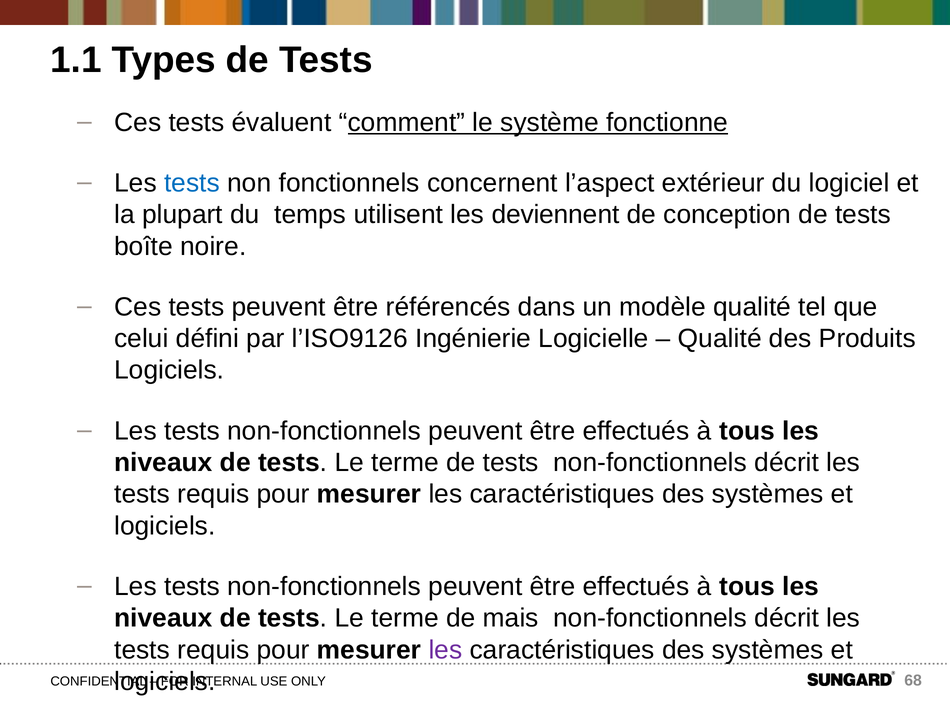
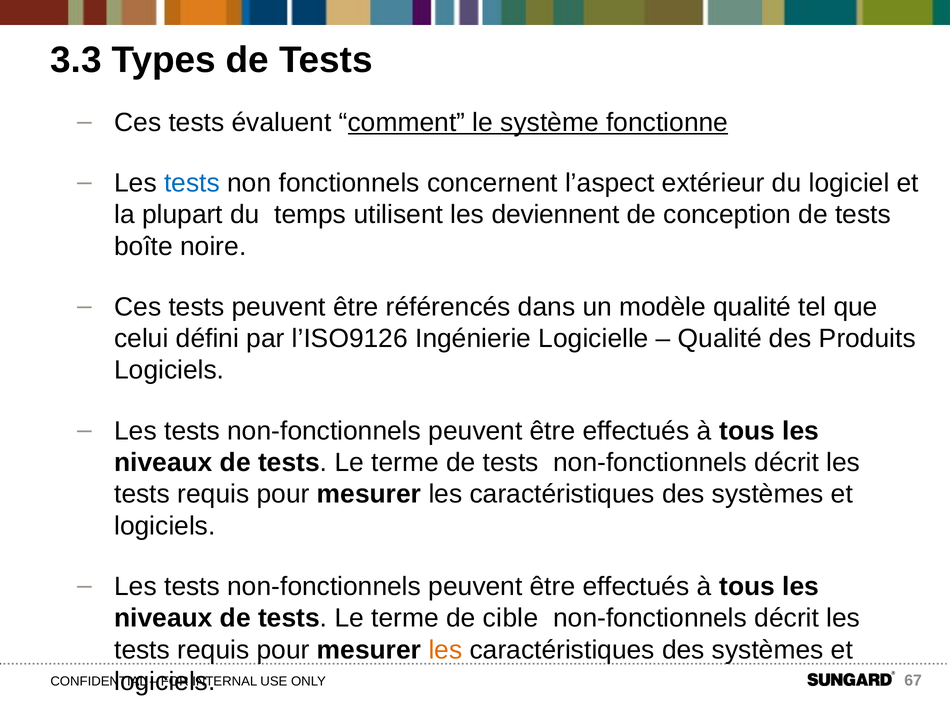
1.1: 1.1 -> 3.3
mais: mais -> cible
les at (445, 650) colour: purple -> orange
68: 68 -> 67
